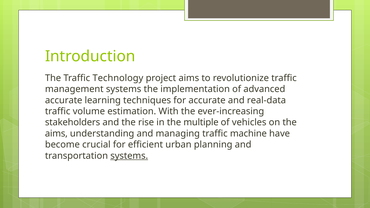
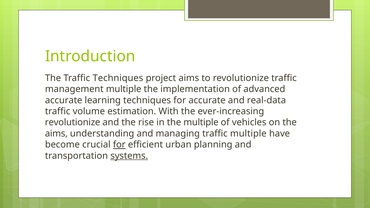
Traffic Technology: Technology -> Techniques
management systems: systems -> multiple
stakeholders at (73, 123): stakeholders -> revolutionize
traffic machine: machine -> multiple
for at (119, 145) underline: none -> present
